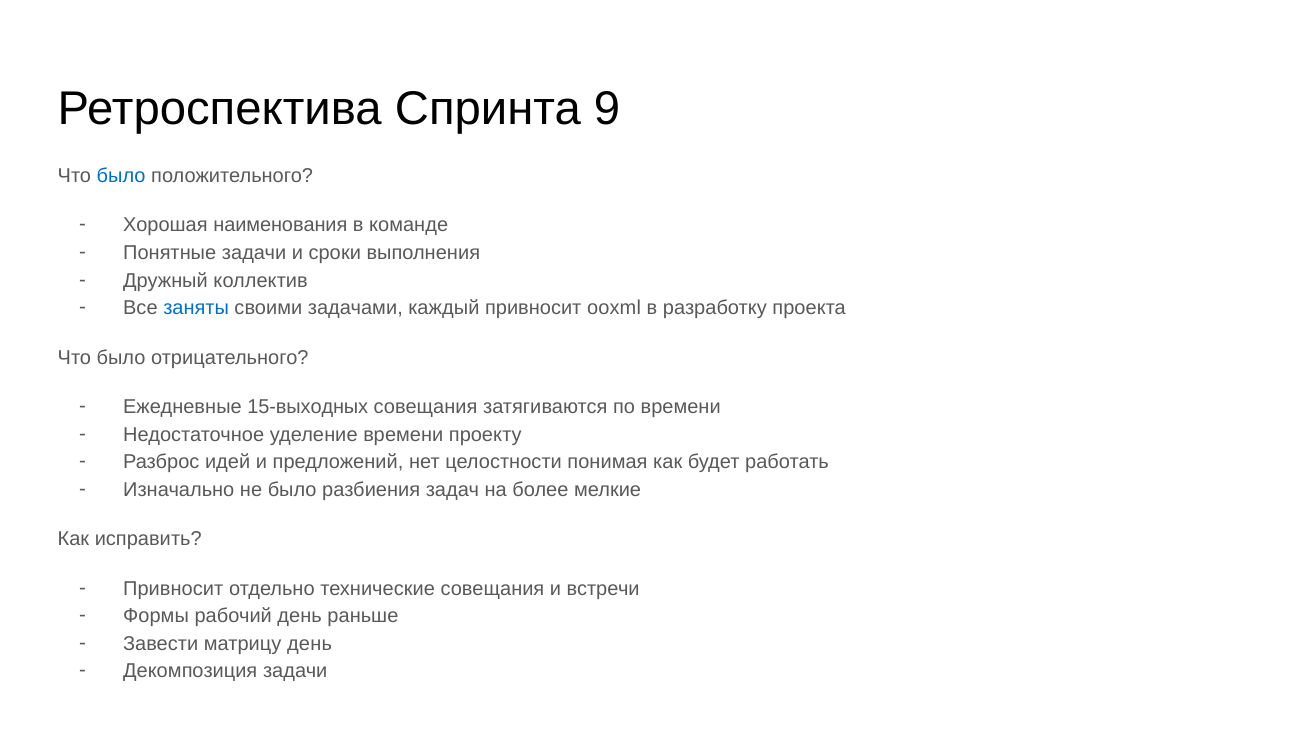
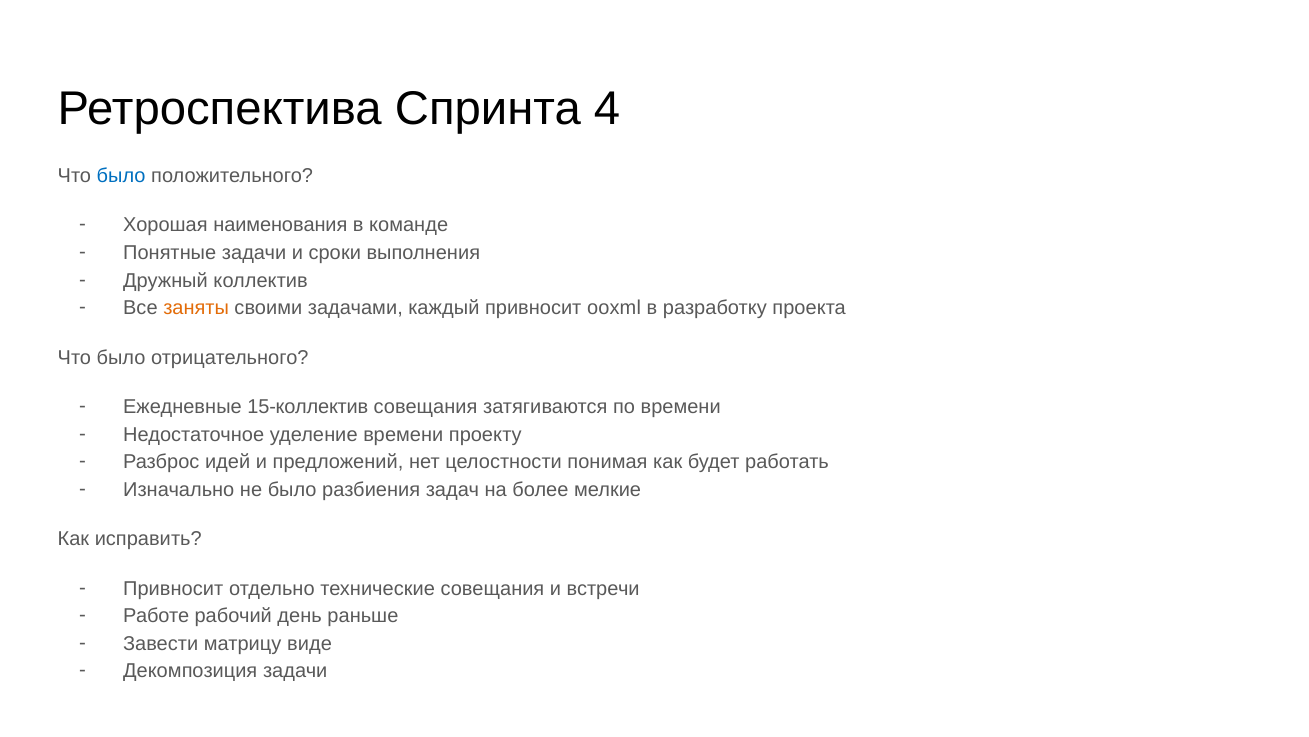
9: 9 -> 4
заняты colour: blue -> orange
15-выходных: 15-выходных -> 15-коллектив
Формы: Формы -> Работе
матрицу день: день -> виде
